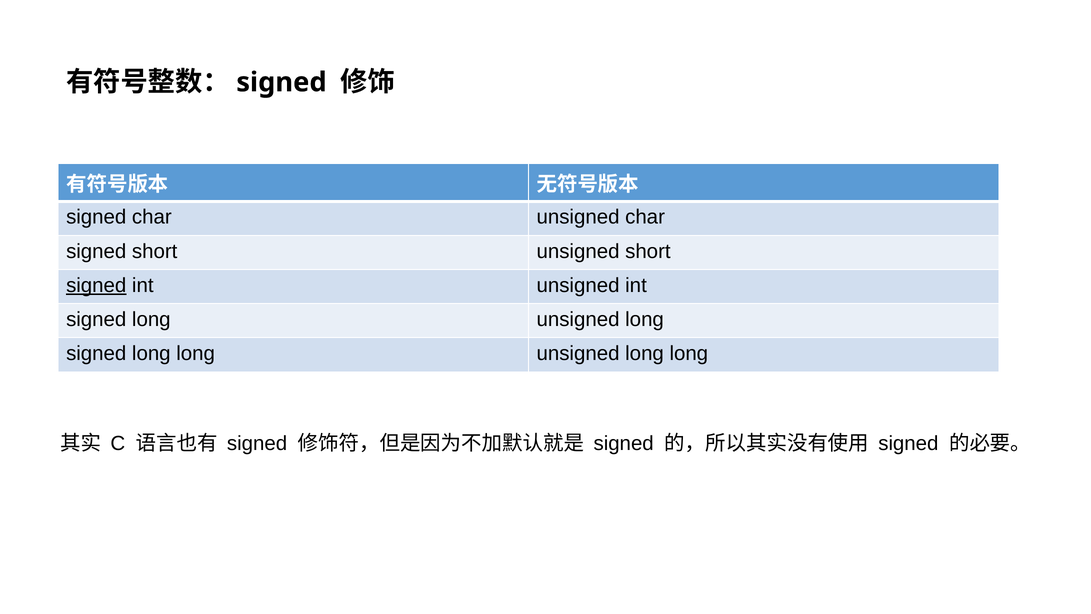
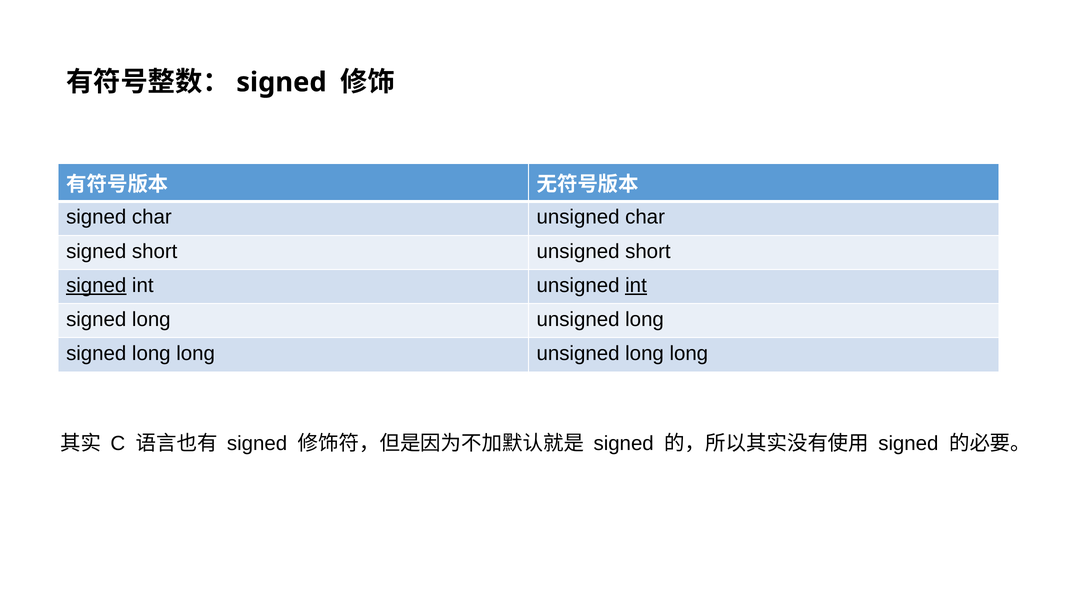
int at (636, 285) underline: none -> present
